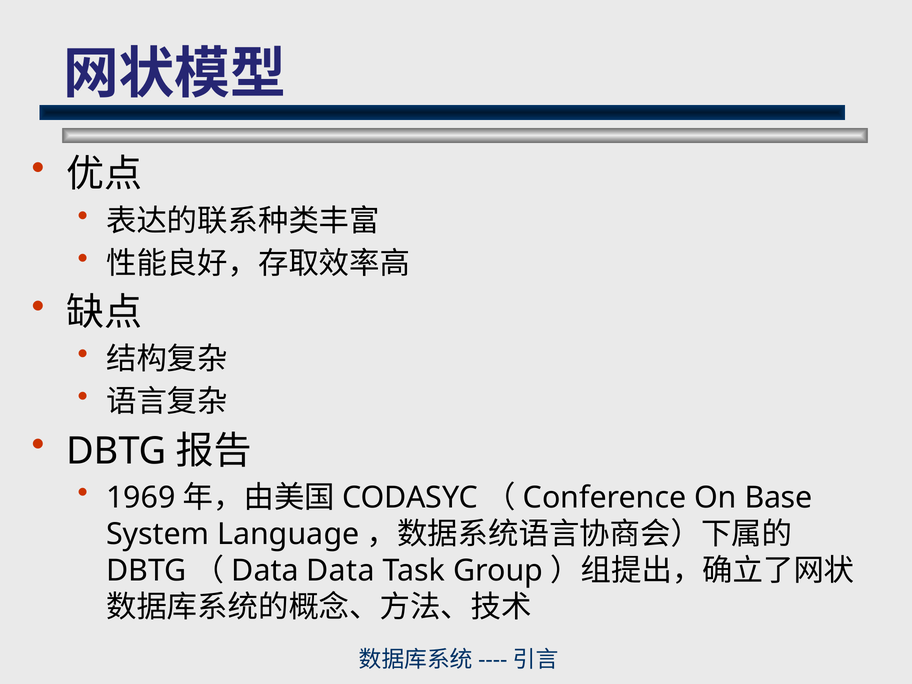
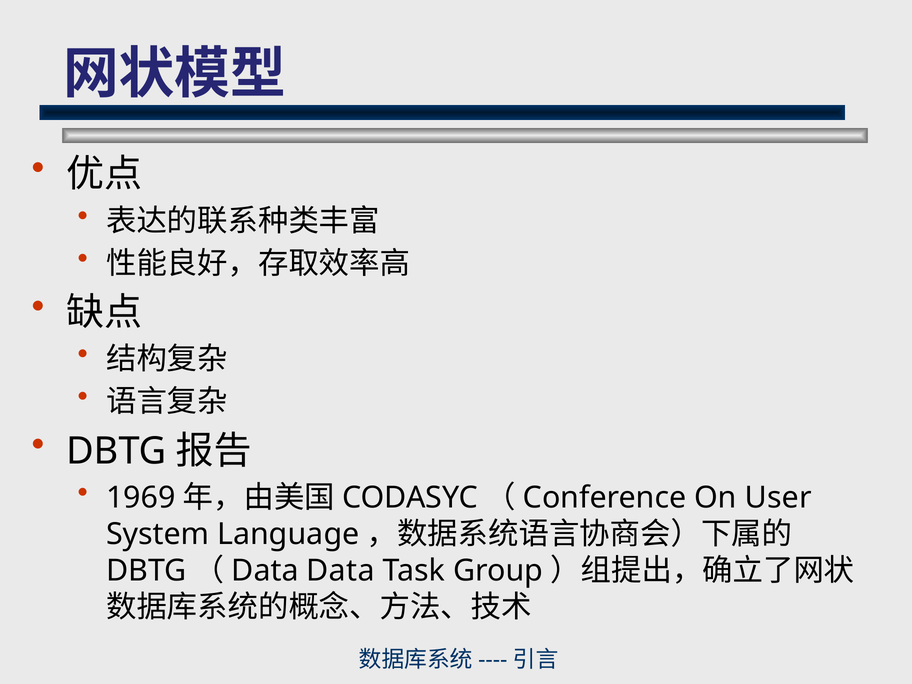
Base: Base -> User
